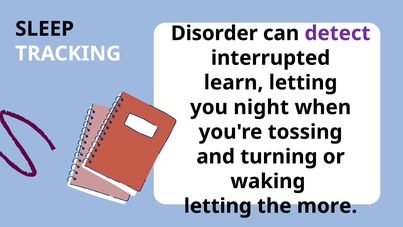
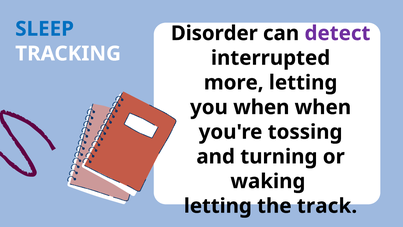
SLEEP colour: black -> blue
learn: learn -> more
you night: night -> when
more: more -> track
